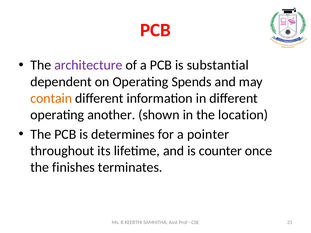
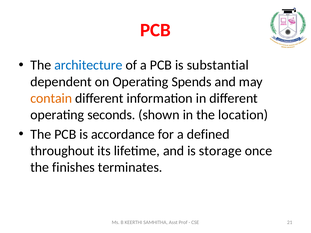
architecture colour: purple -> blue
another: another -> seconds
determines: determines -> accordance
pointer: pointer -> defined
counter: counter -> storage
